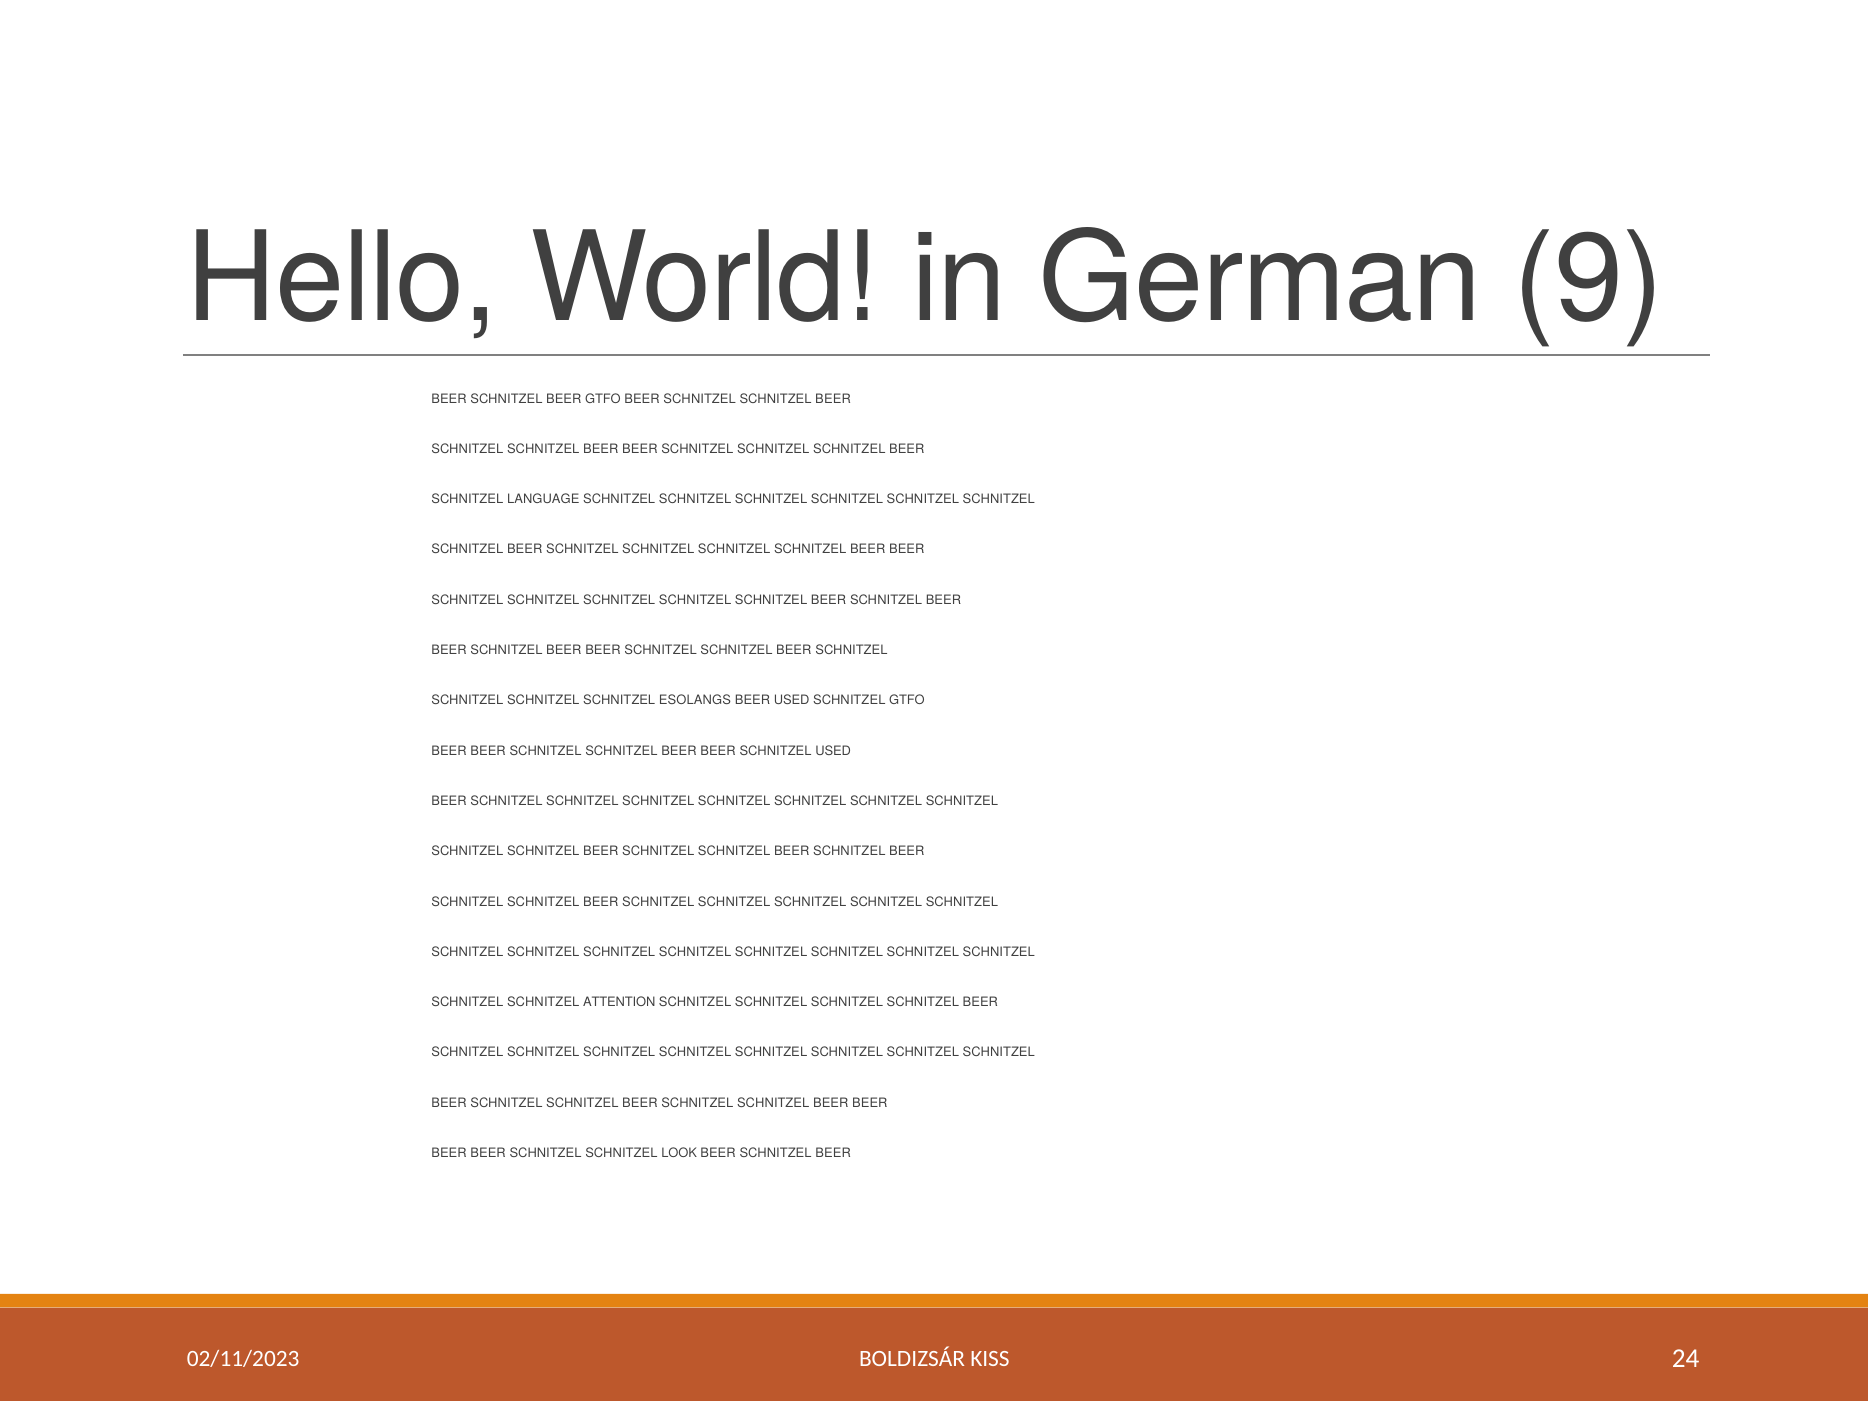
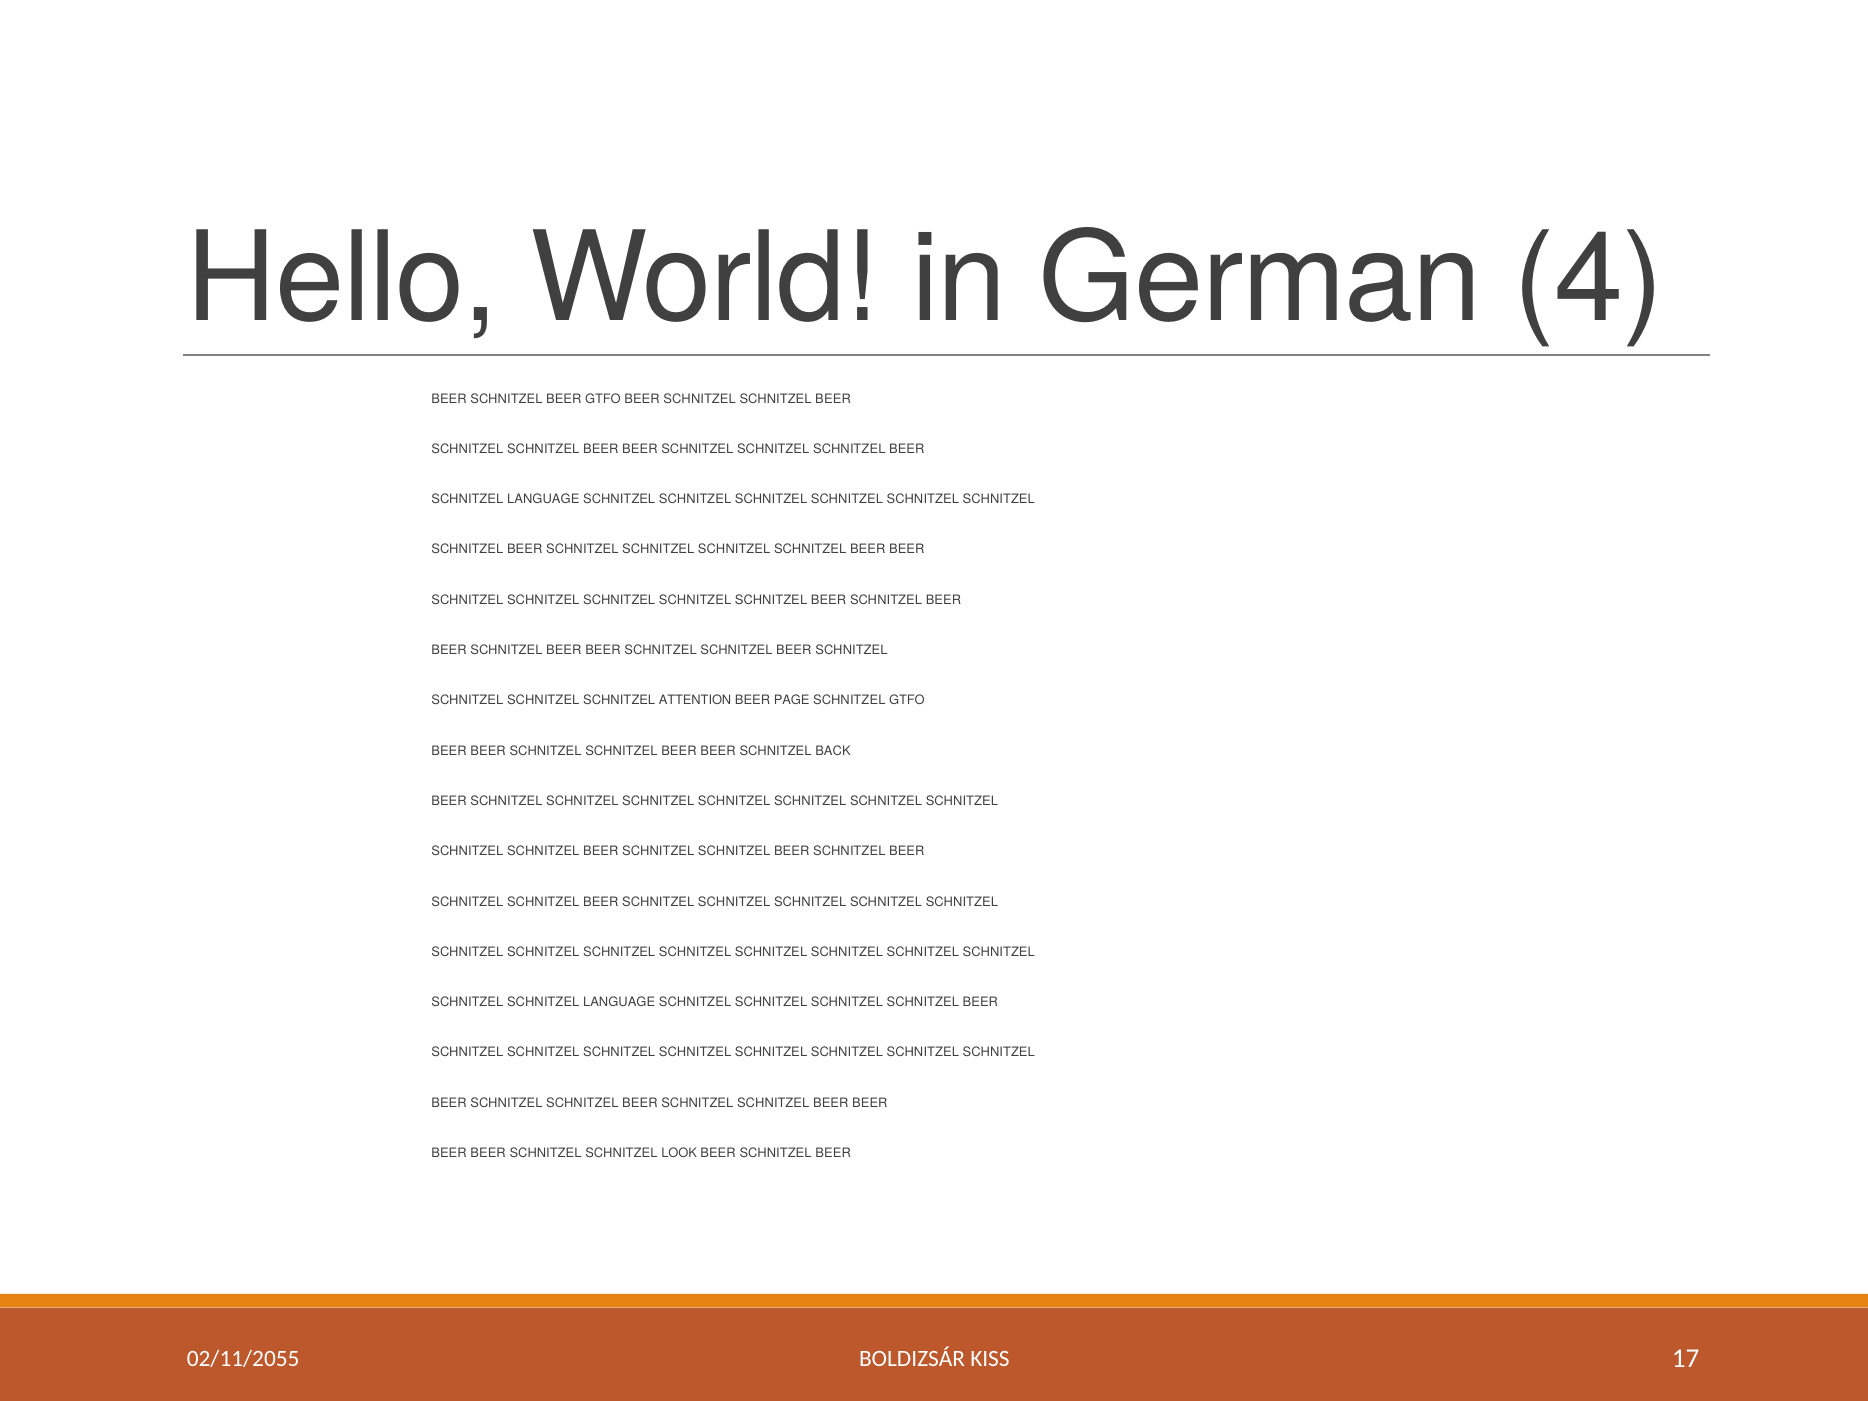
9: 9 -> 4
ESOLANGS: ESOLANGS -> ATTENTION
BEER USED: USED -> PAGE
SCHNITZEL USED: USED -> BACK
SCHNITZEL SCHNITZEL ATTENTION: ATTENTION -> LANGUAGE
02/11/2023: 02/11/2023 -> 02/11/2055
24: 24 -> 17
